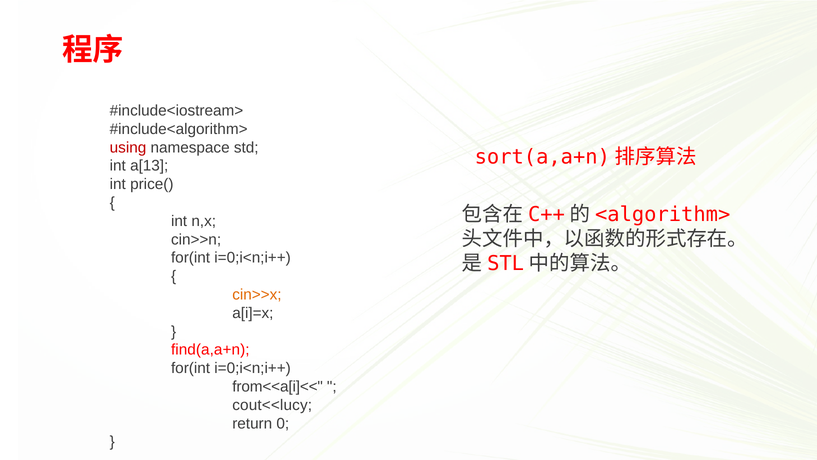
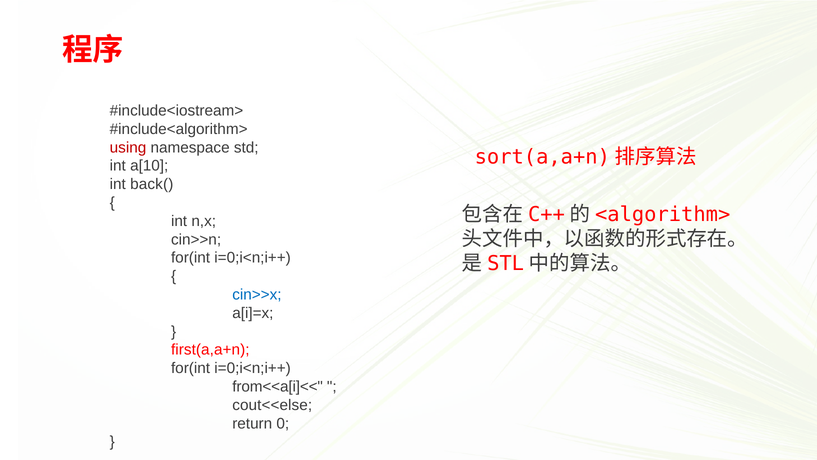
a[13: a[13 -> a[10
price(: price( -> back(
cin>>x colour: orange -> blue
find(a,a+n: find(a,a+n -> first(a,a+n
cout<<lucy: cout<<lucy -> cout<<else
